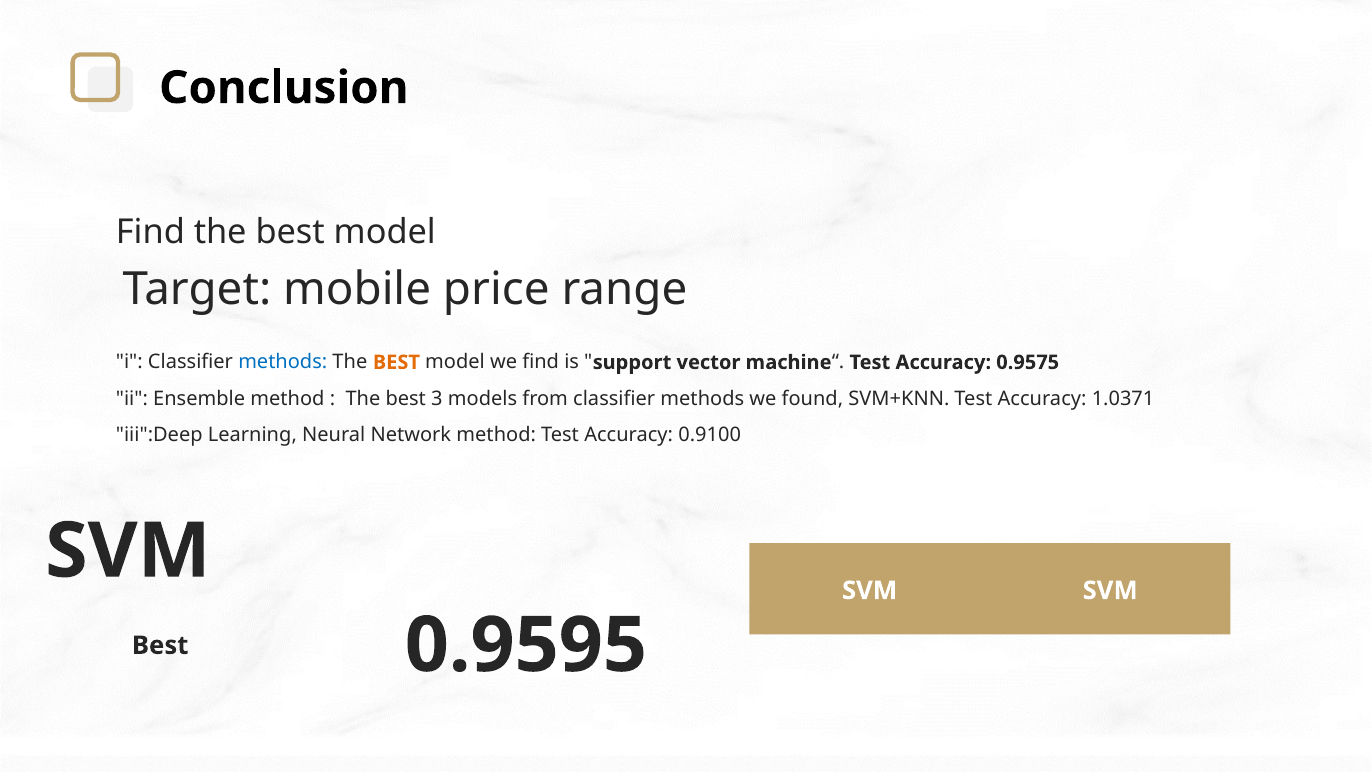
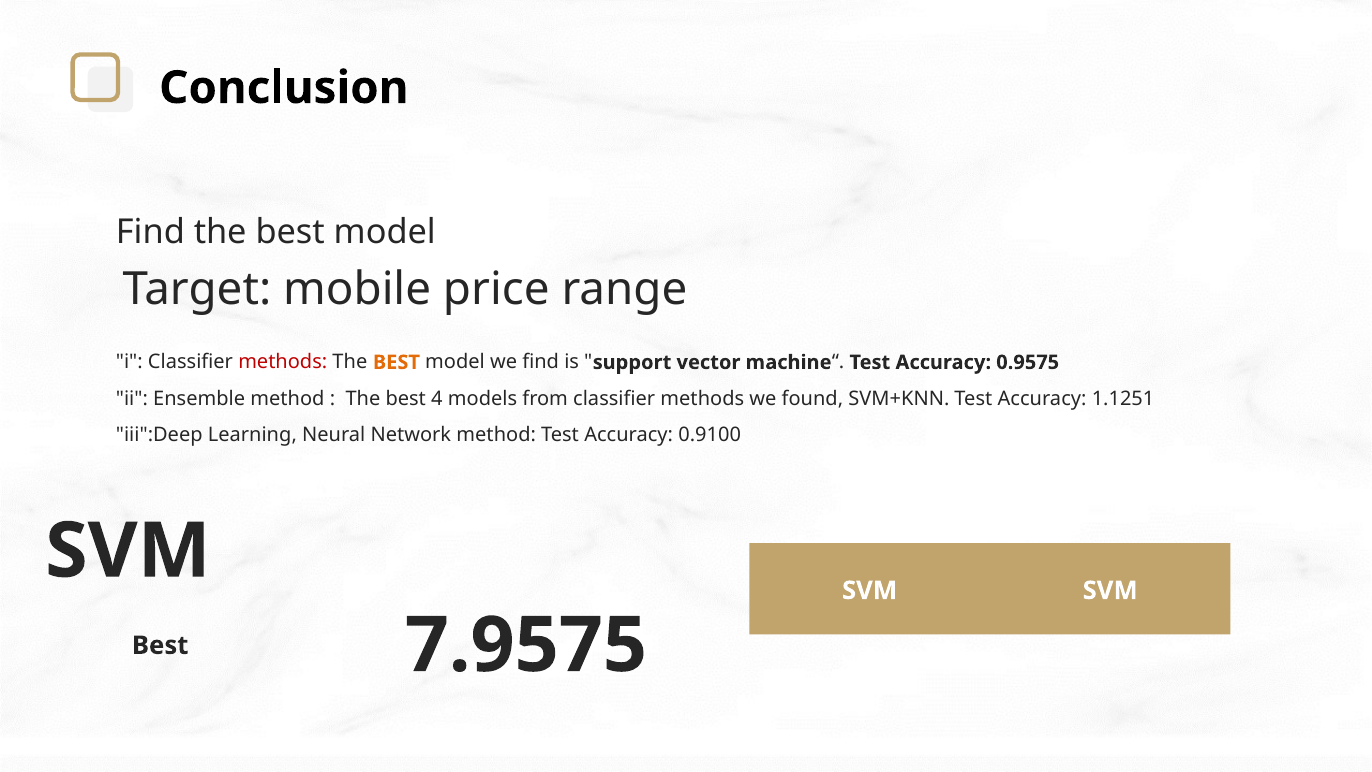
methods at (283, 362) colour: blue -> red
3: 3 -> 4
1.0371: 1.0371 -> 1.1251
0.9595: 0.9595 -> 7.9575
